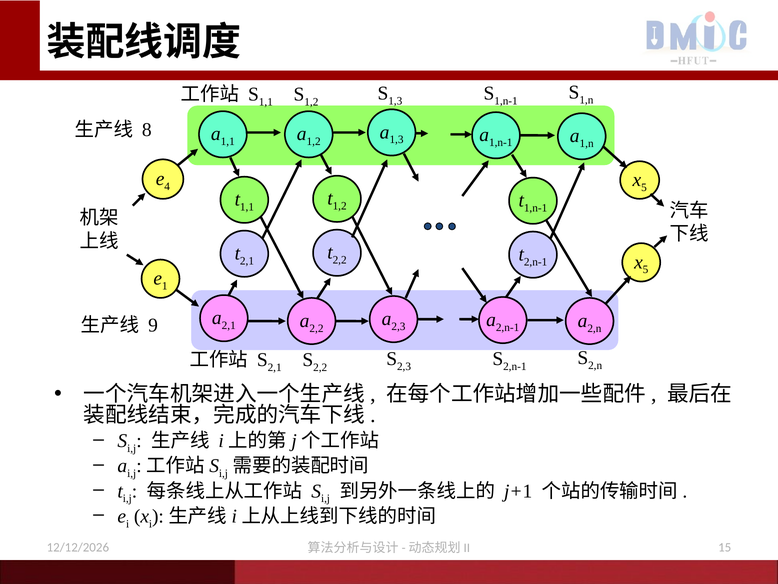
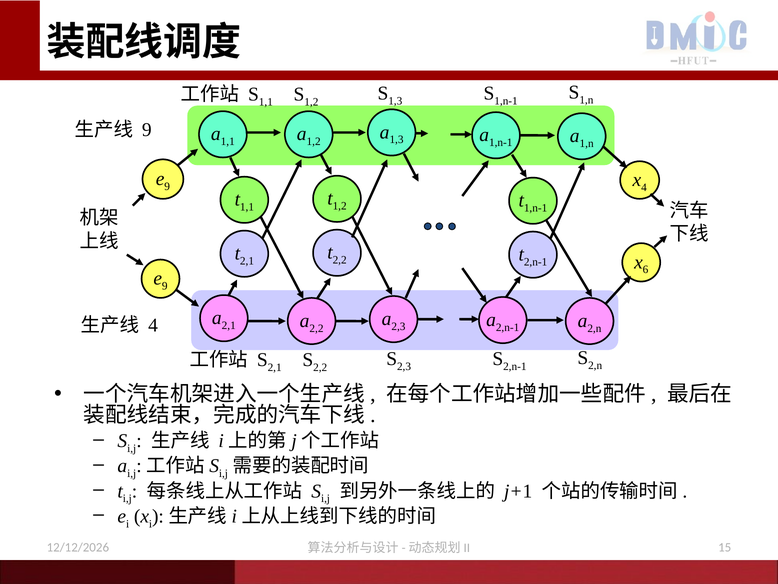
8 at (147, 130): 8 -> 9
4 at (167, 186): 4 -> 9
5 at (644, 187): 5 -> 4
5 at (646, 269): 5 -> 6
1 at (165, 286): 1 -> 9
9 at (153, 325): 9 -> 4
